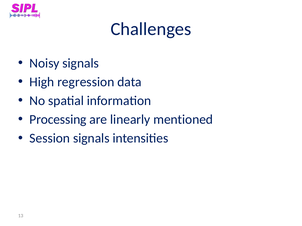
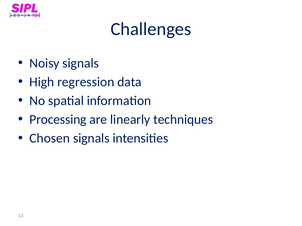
mentioned: mentioned -> techniques
Session: Session -> Chosen
